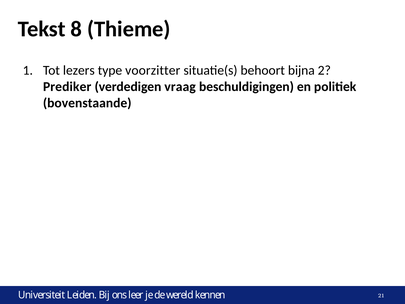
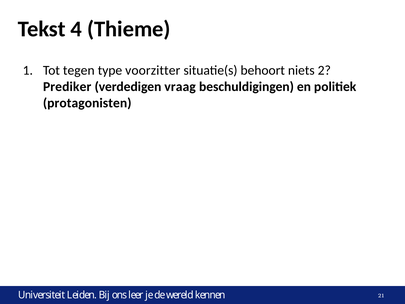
8: 8 -> 4
lezers: lezers -> tegen
bijna: bijna -> niets
bovenstaande: bovenstaande -> protagonisten
